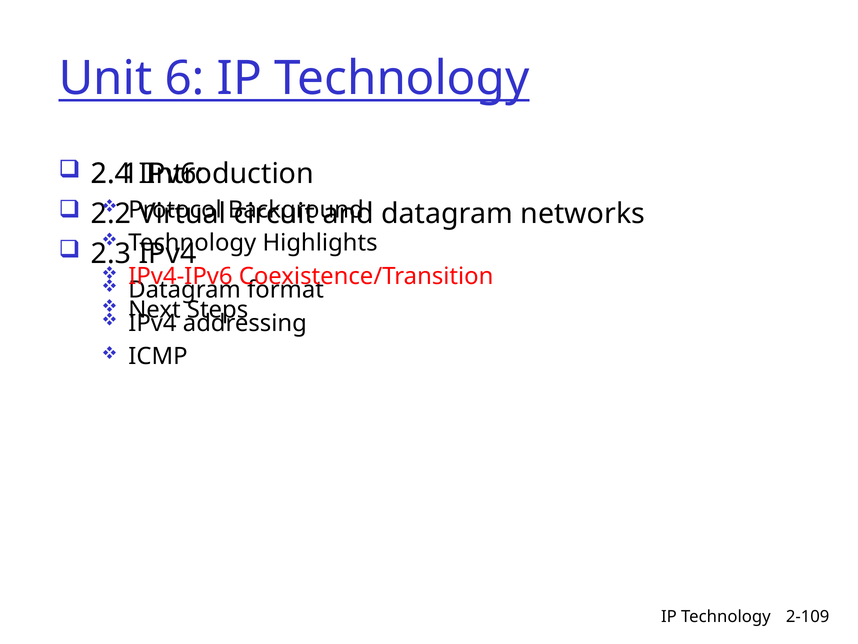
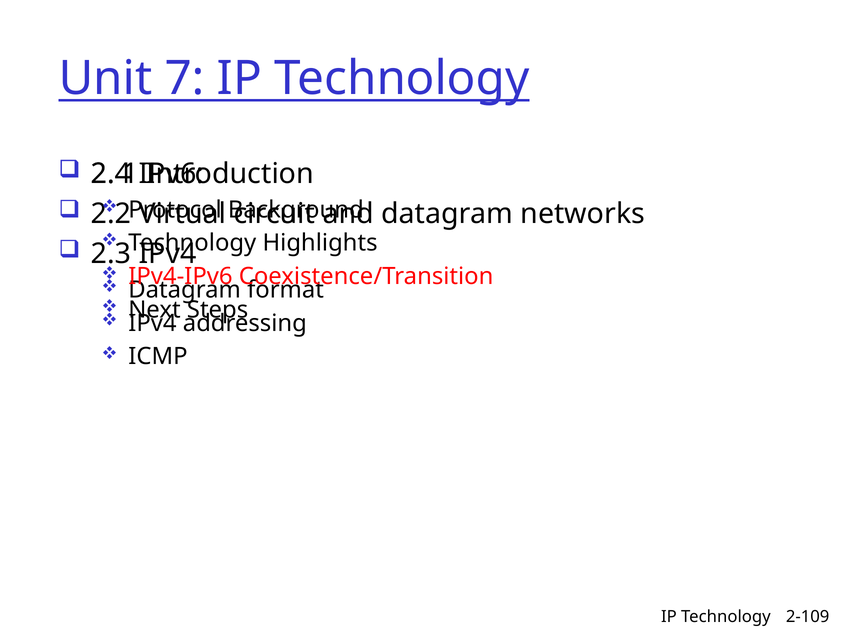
6: 6 -> 7
